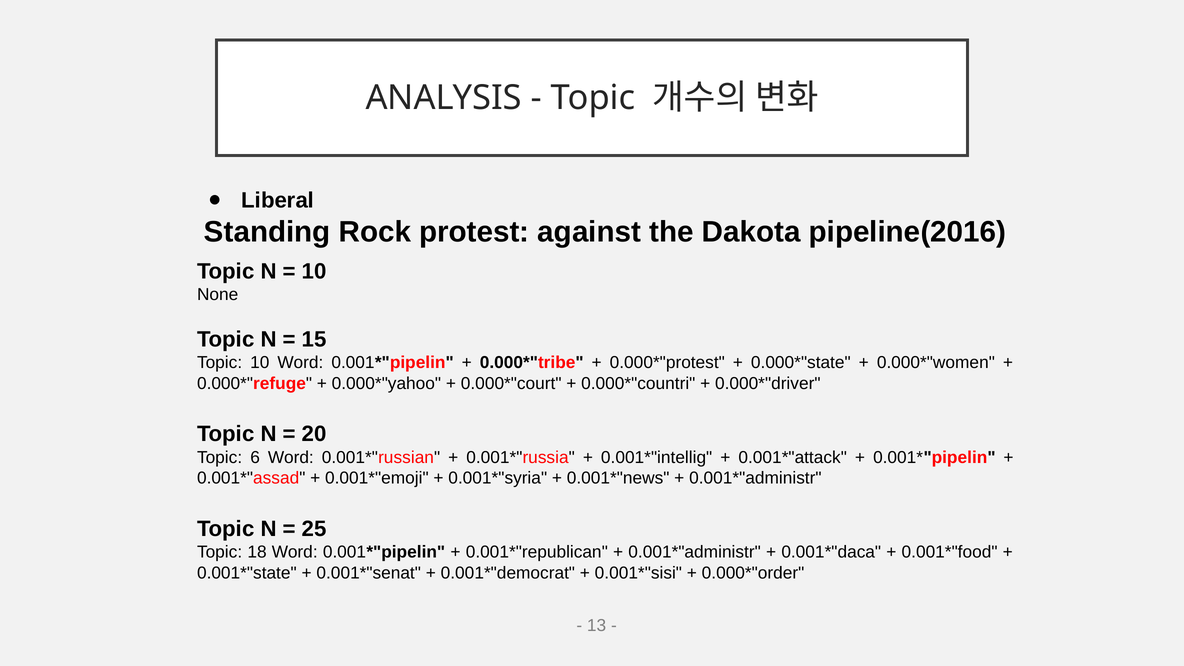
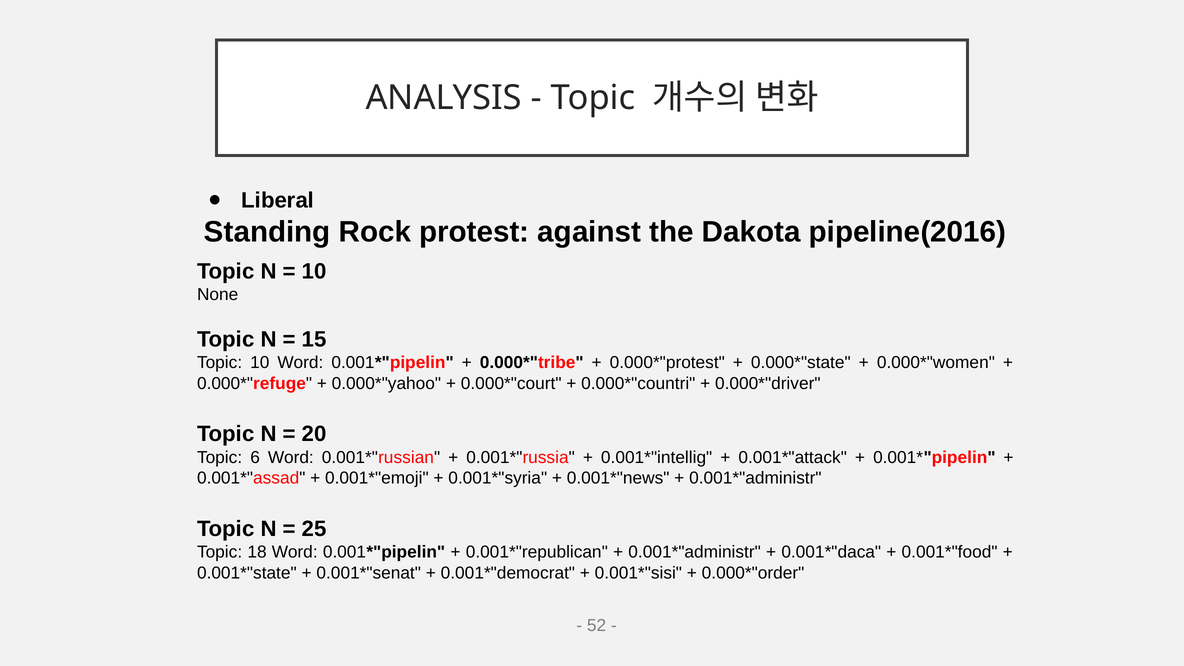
13: 13 -> 52
